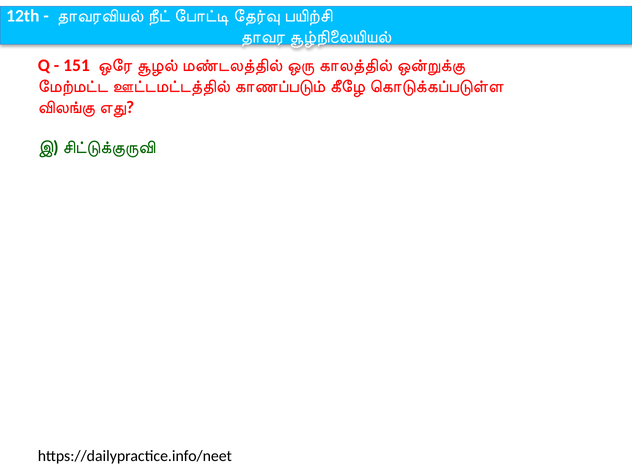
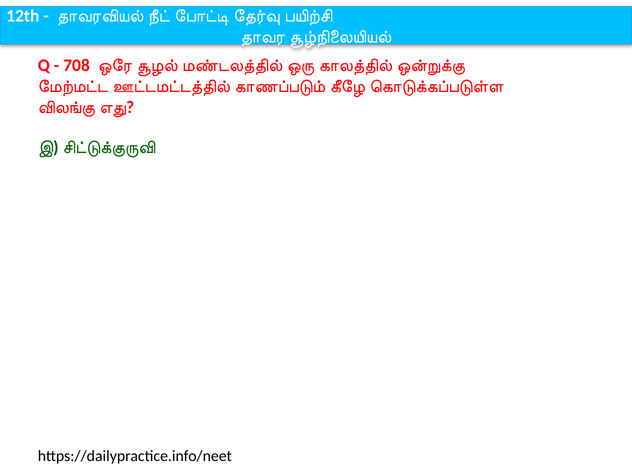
151: 151 -> 708
